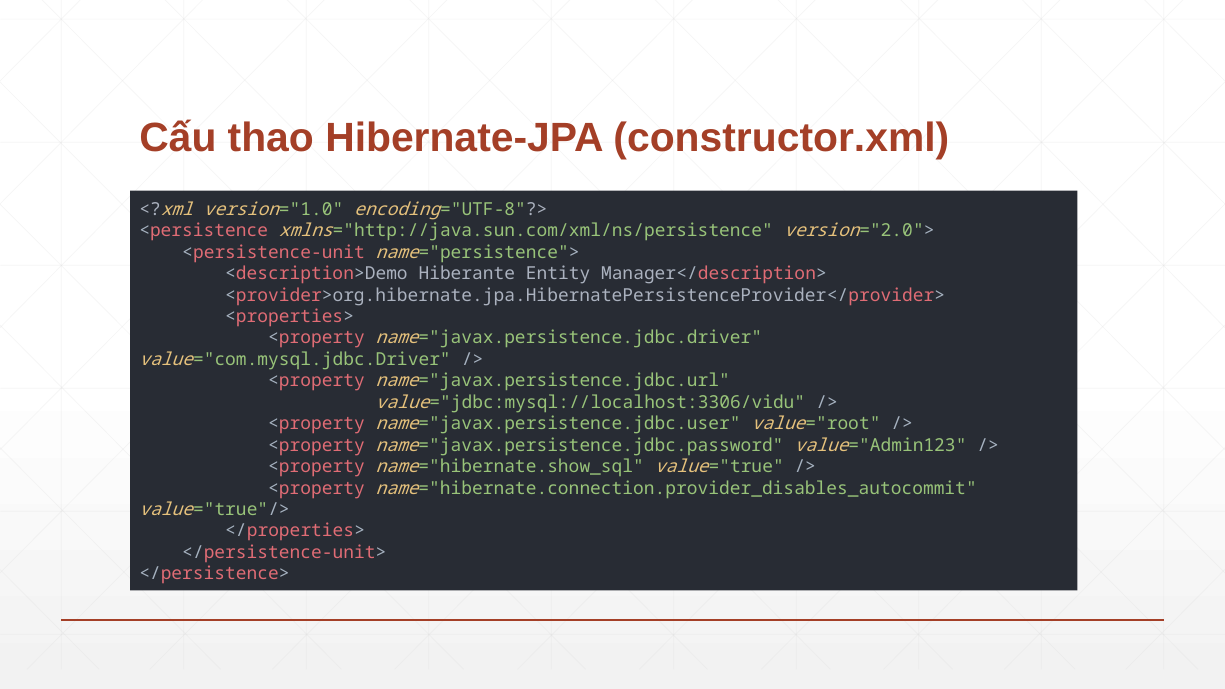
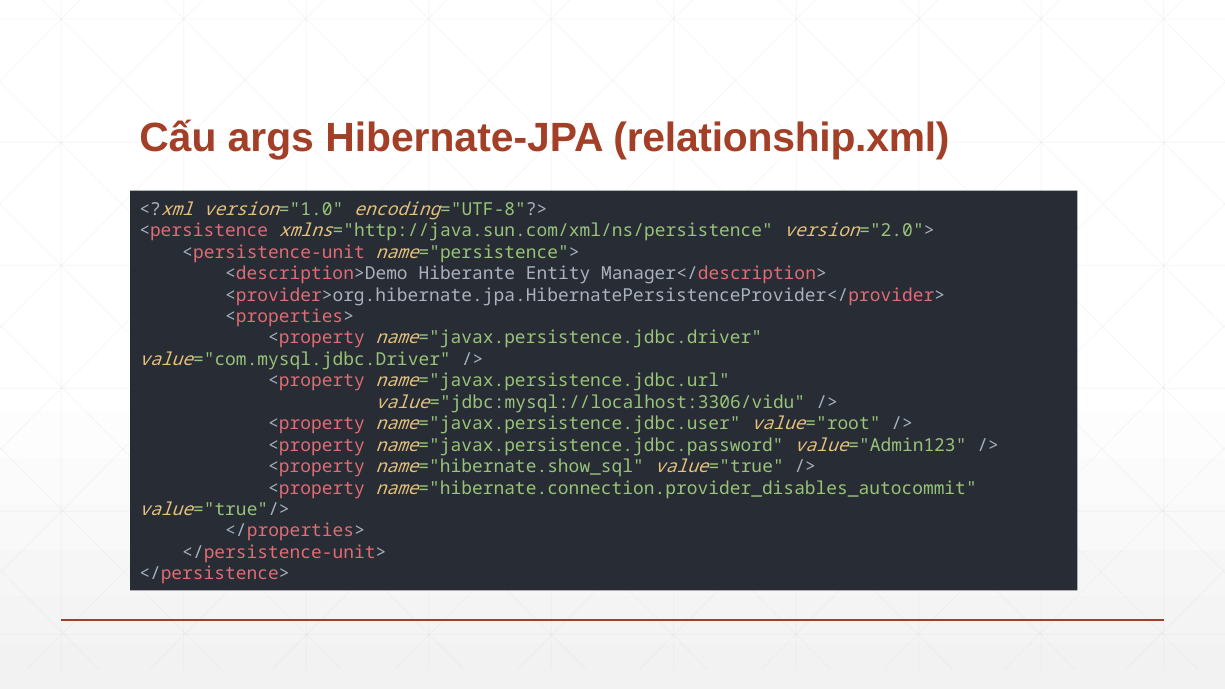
thao: thao -> args
constructor.xml: constructor.xml -> relationship.xml
